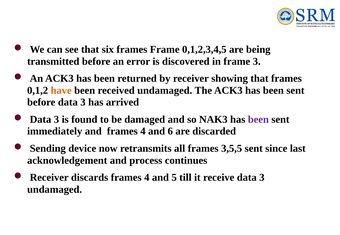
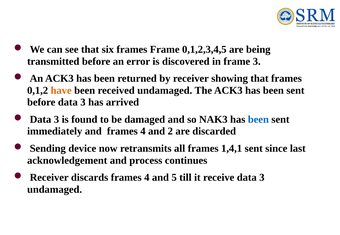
been at (258, 120) colour: purple -> blue
6: 6 -> 2
3,5,5: 3,5,5 -> 1,4,1
